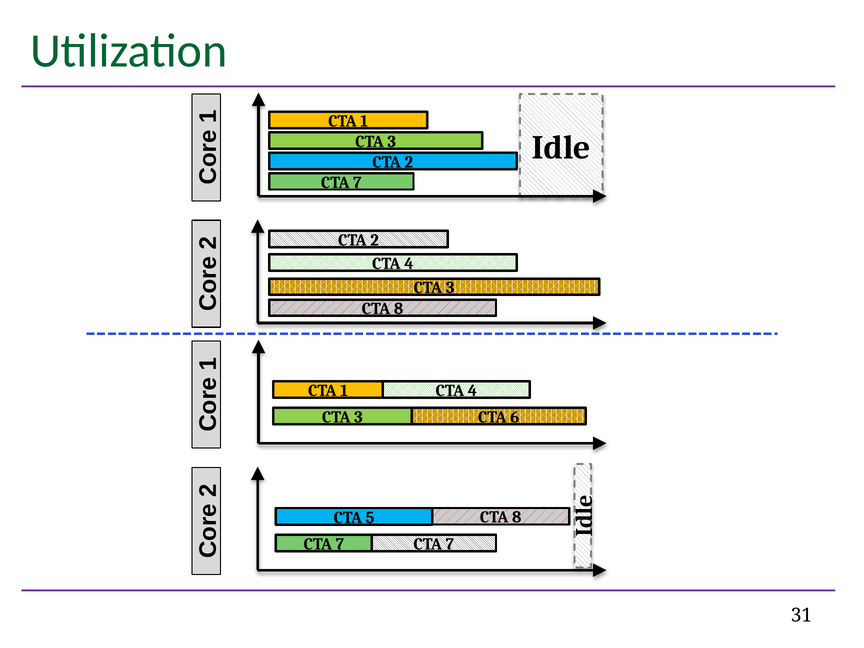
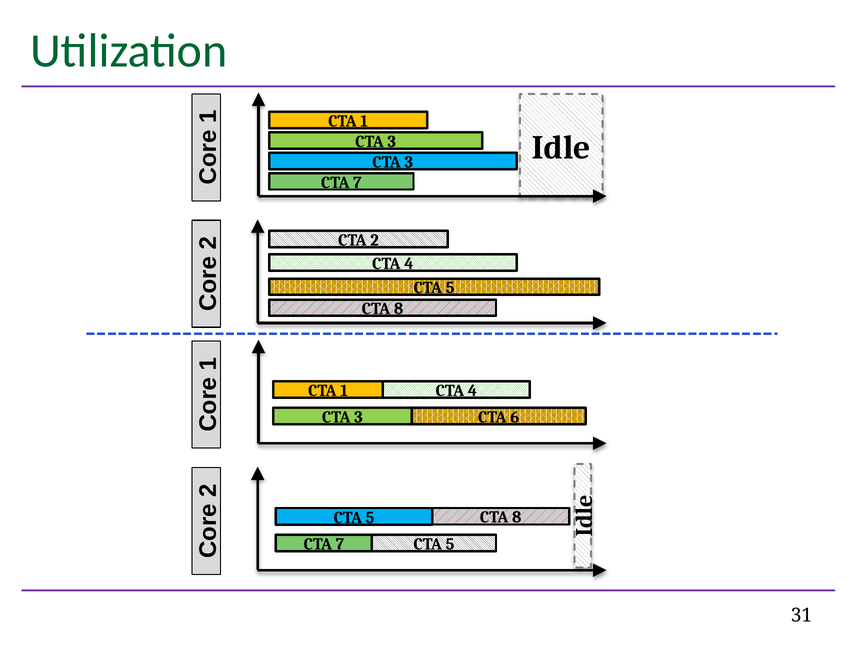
2 at (409, 162): 2 -> 3
3 at (450, 288): 3 -> 5
7 CTA 7: 7 -> 5
